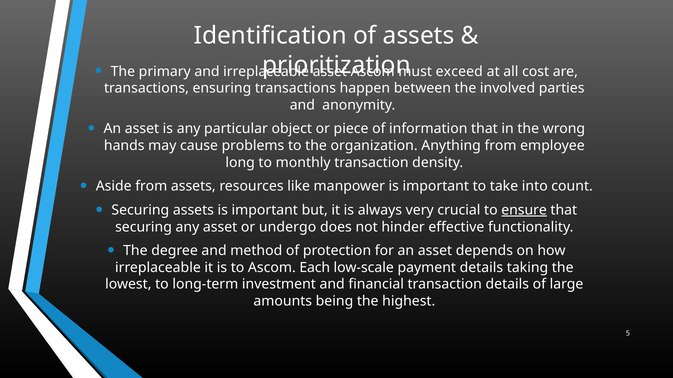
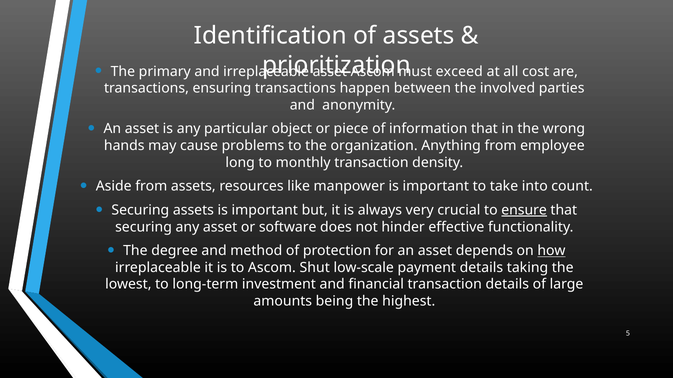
undergo: undergo -> software
how underline: none -> present
Each: Each -> Shut
